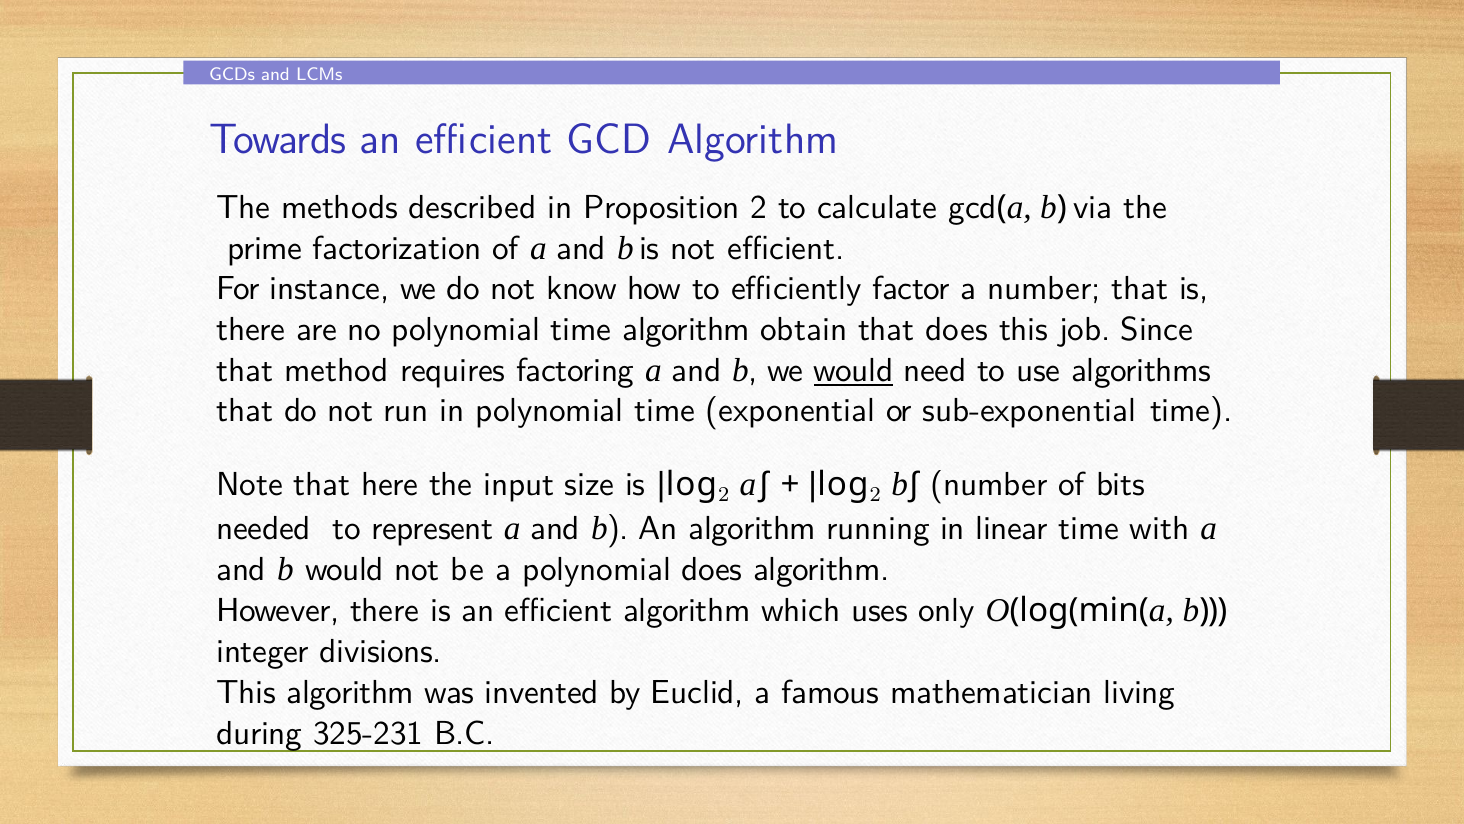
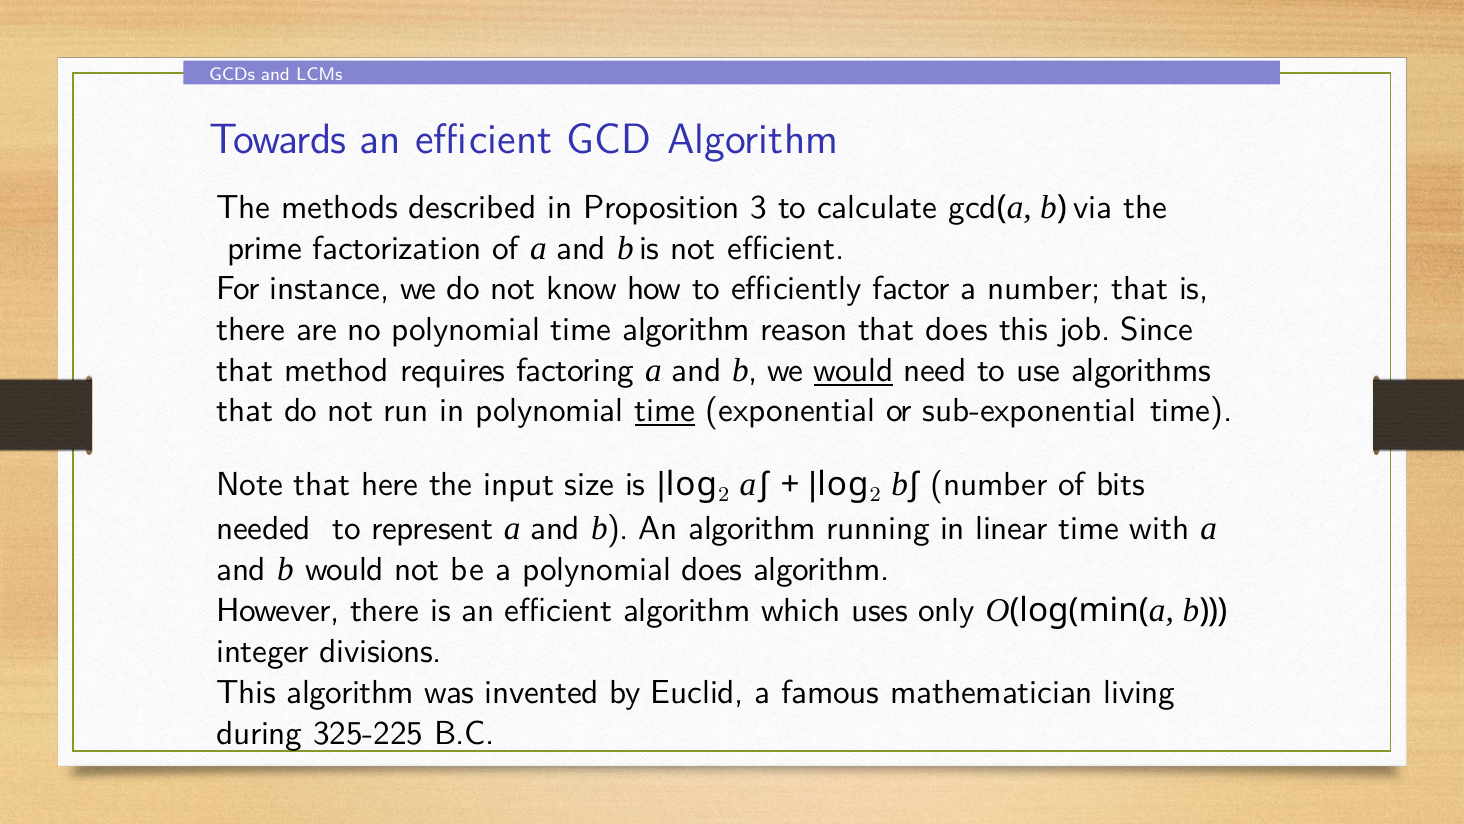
Proposition 2: 2 -> 3
obtain: obtain -> reason
time at (665, 411) underline: none -> present
325-231: 325-231 -> 325-225
